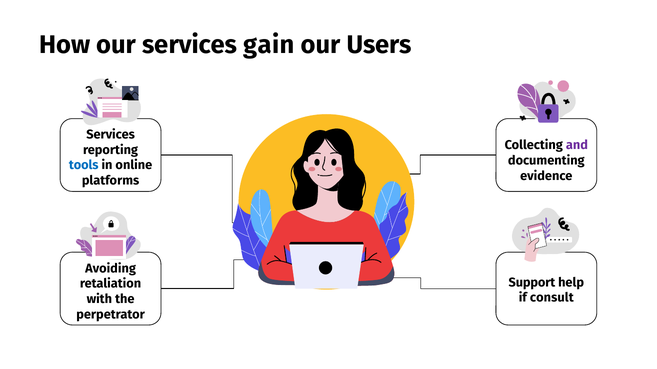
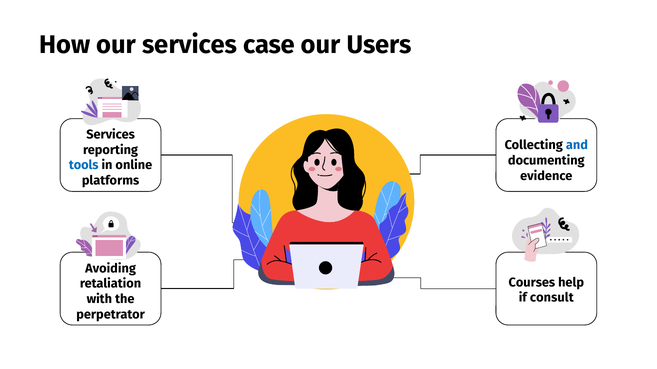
gain: gain -> case
and colour: purple -> blue
Support: Support -> Courses
